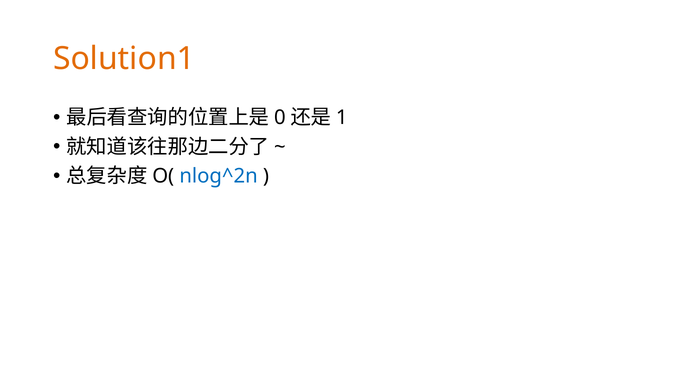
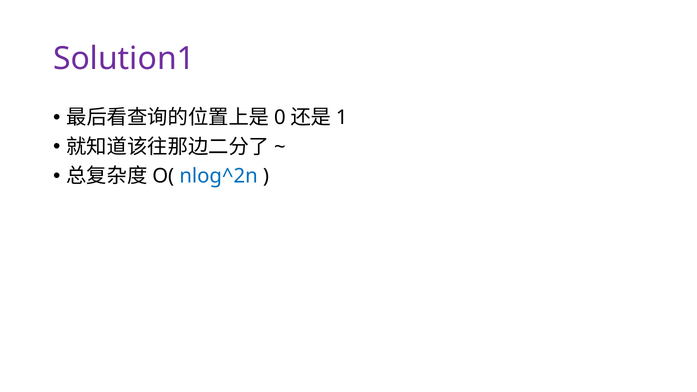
Solution1 colour: orange -> purple
